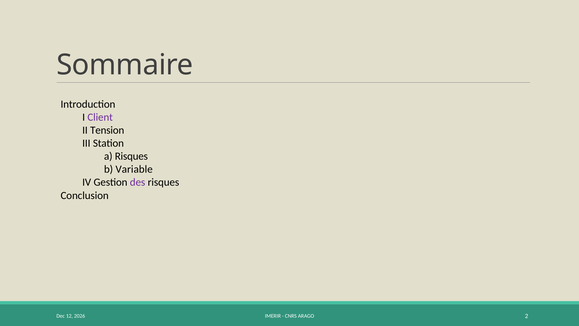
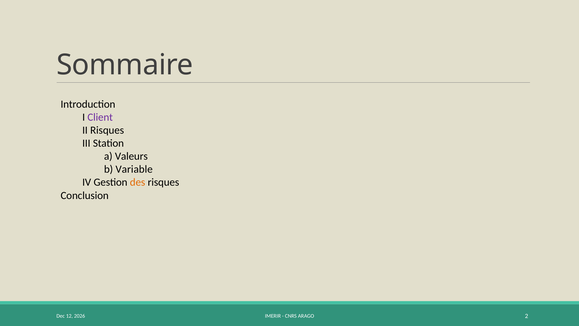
II Tension: Tension -> Risques
a Risques: Risques -> Valeurs
des colour: purple -> orange
